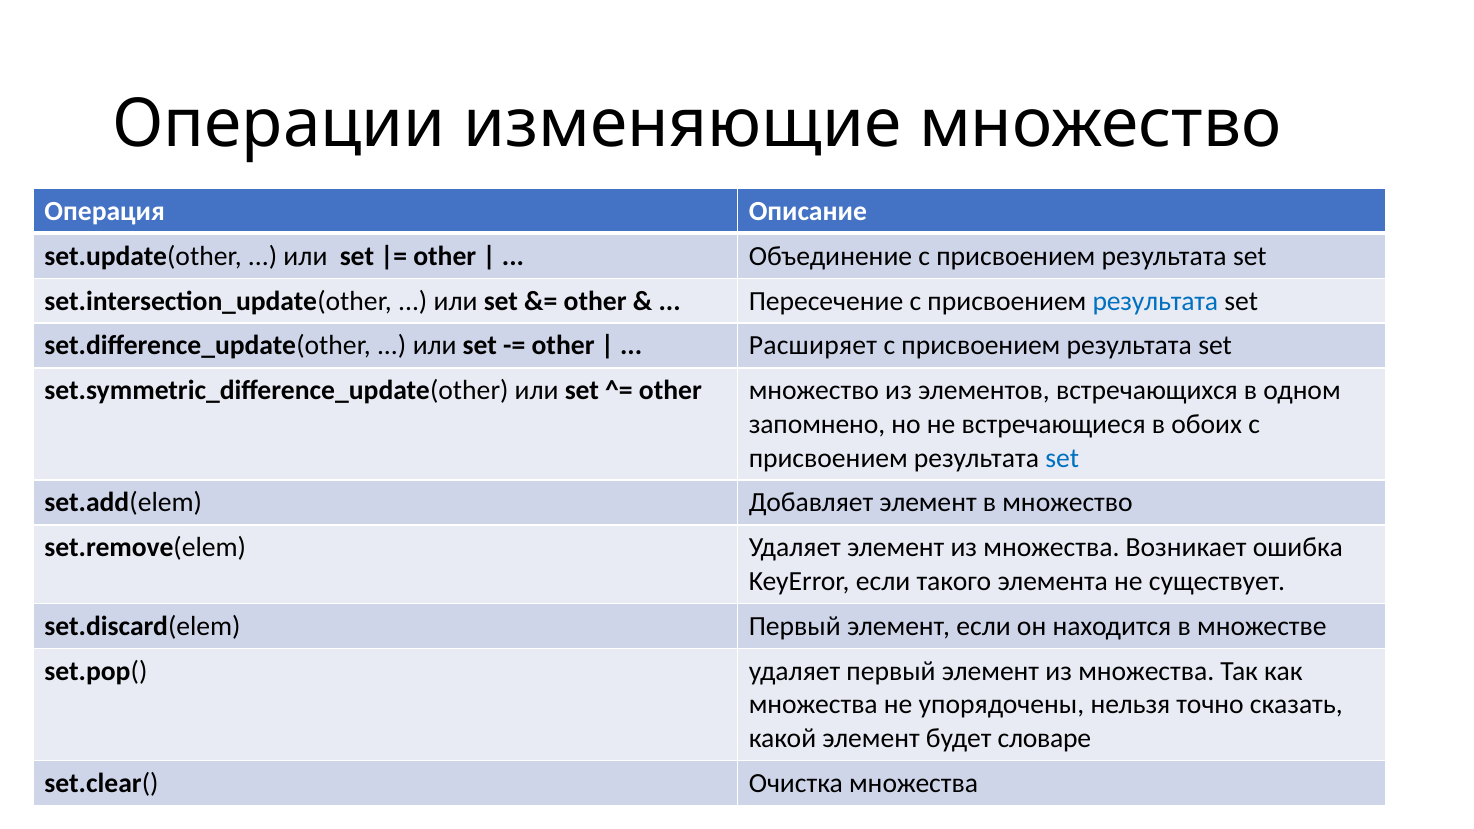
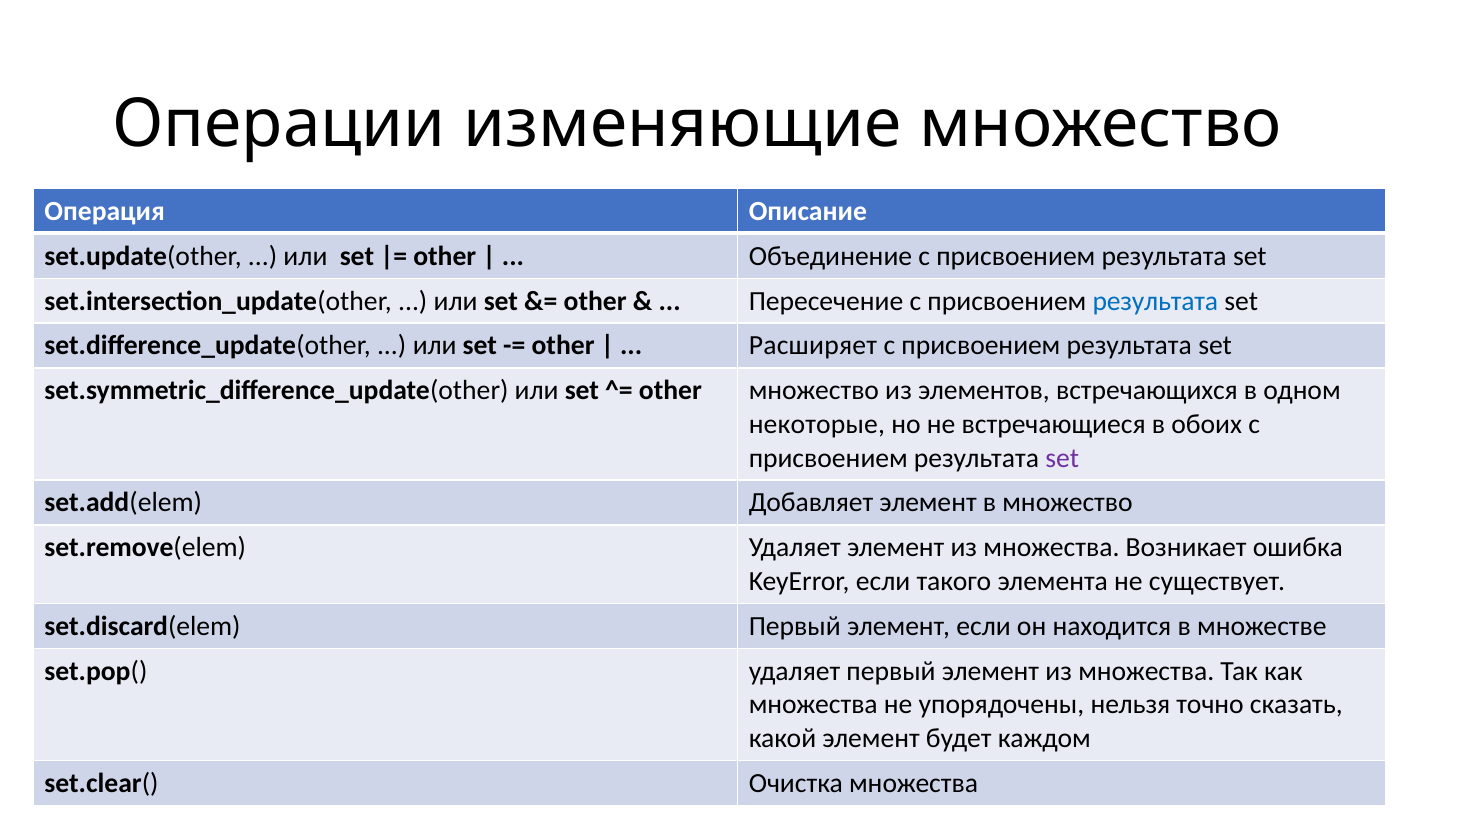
запомнено: запомнено -> некоторые
set at (1062, 458) colour: blue -> purple
словаре: словаре -> каждом
